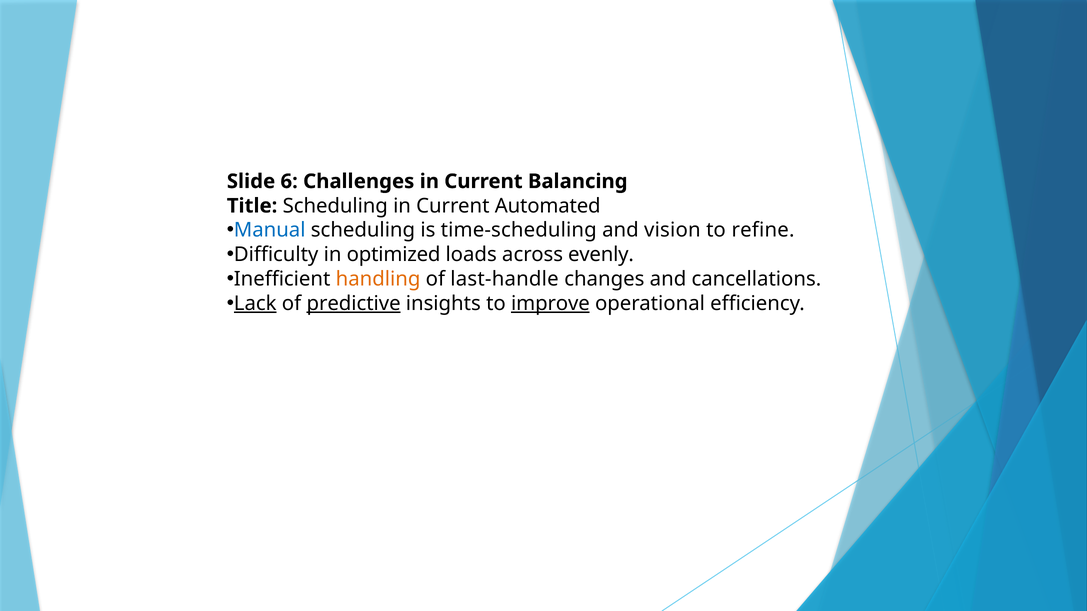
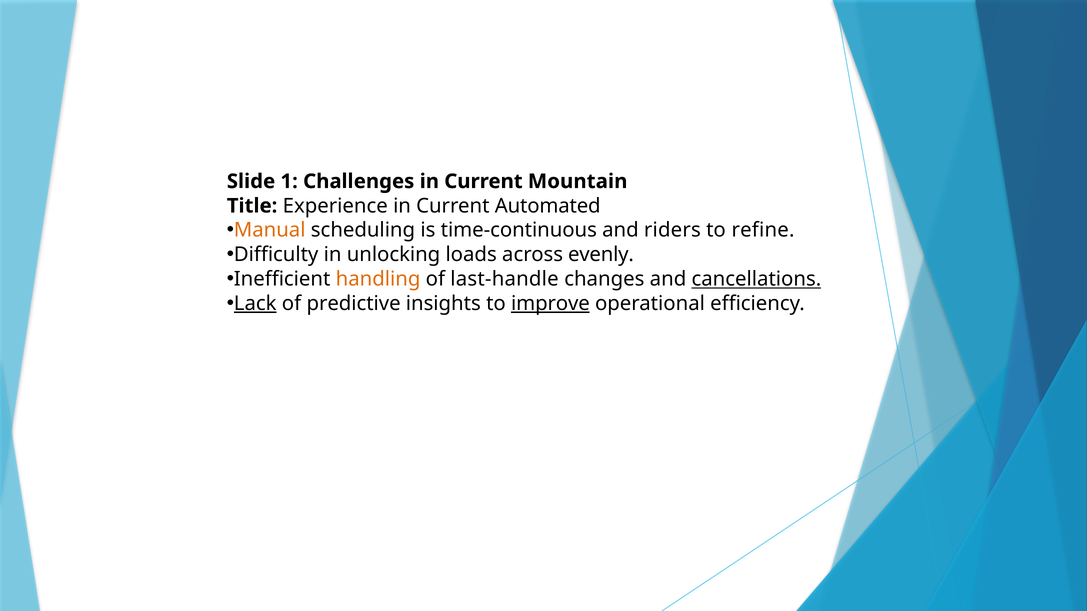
6: 6 -> 1
Balancing: Balancing -> Mountain
Title Scheduling: Scheduling -> Experience
Manual colour: blue -> orange
time-scheduling: time-scheduling -> time-continuous
vision: vision -> riders
optimized: optimized -> unlocking
cancellations underline: none -> present
predictive underline: present -> none
